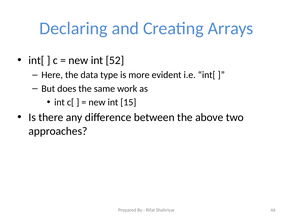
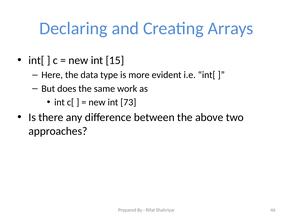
52: 52 -> 15
15: 15 -> 73
